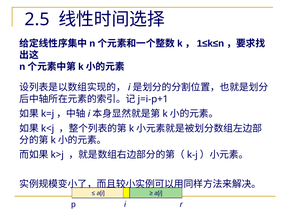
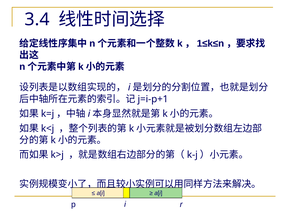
2.5: 2.5 -> 3.4
